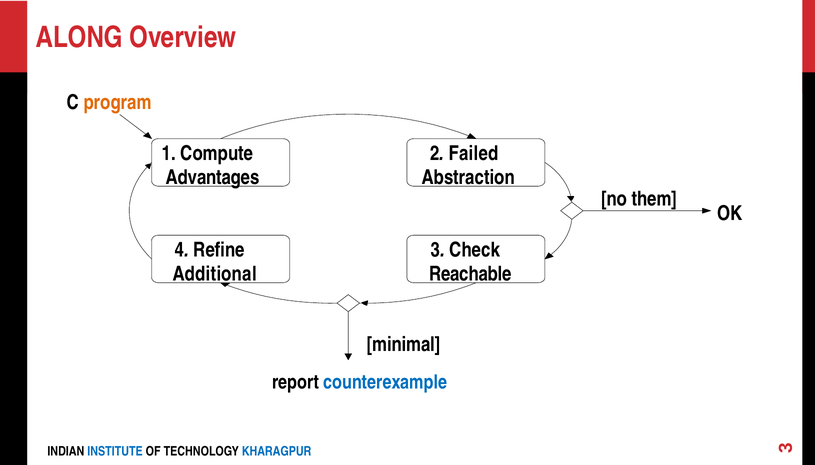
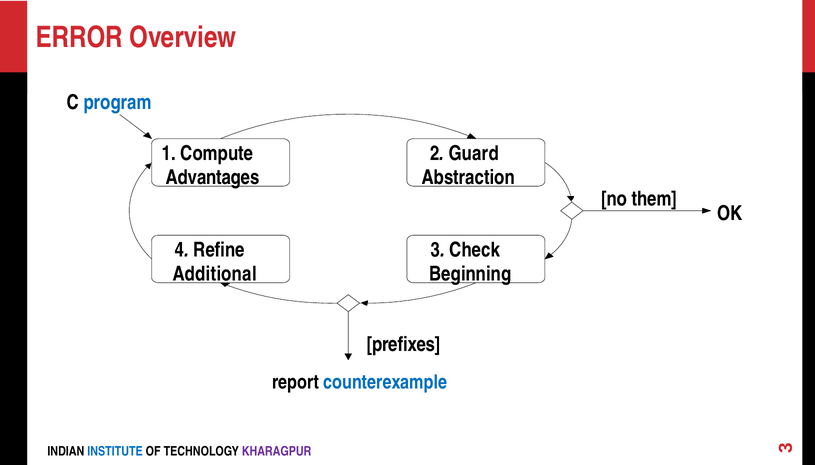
ALONG: ALONG -> ERROR
program colour: orange -> blue
Failed: Failed -> Guard
Reachable: Reachable -> Beginning
minimal: minimal -> prefixes
KHARAGPUR colour: blue -> purple
